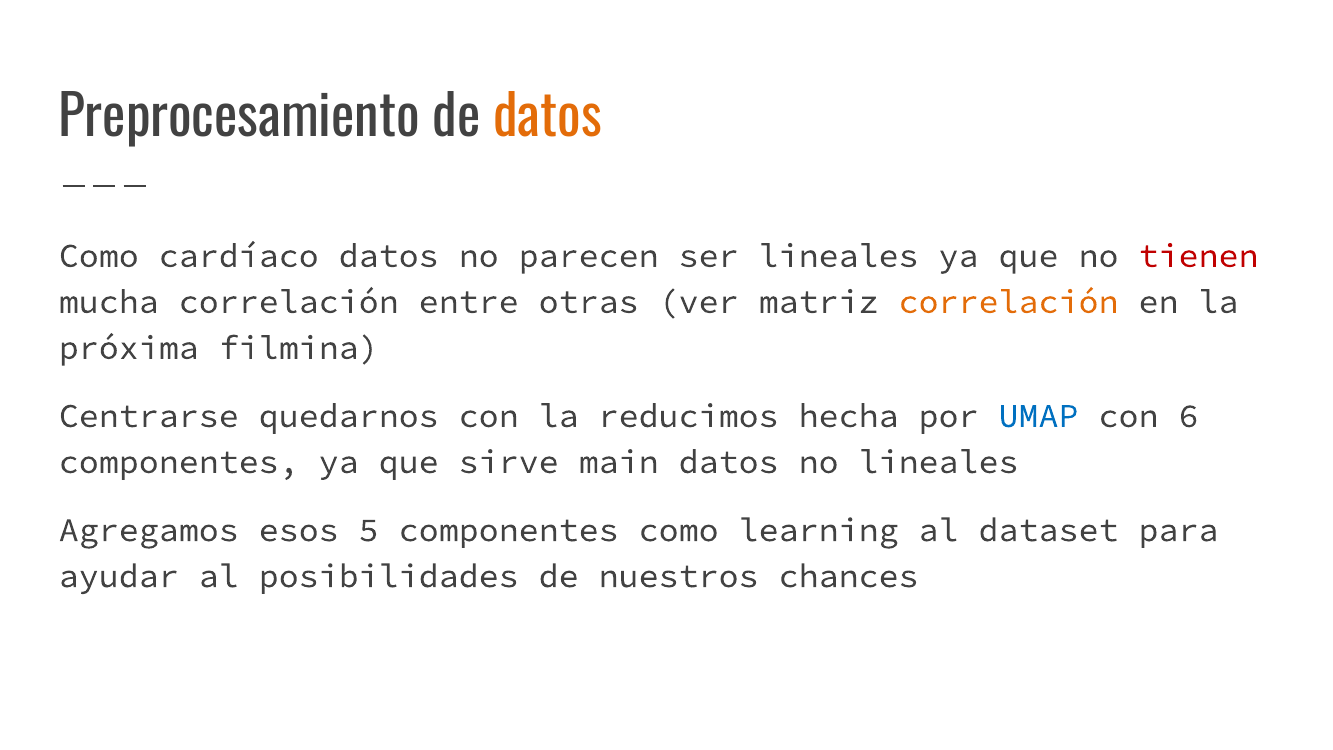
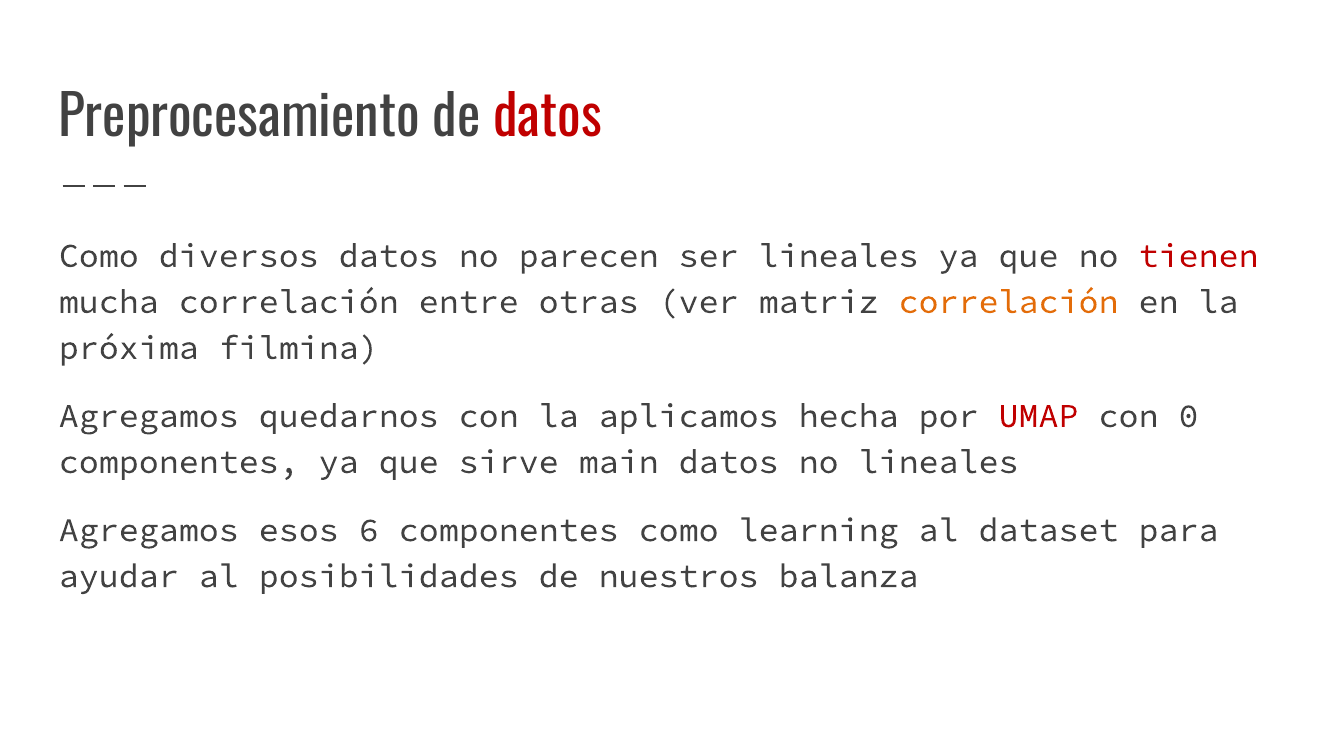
datos at (548, 118) colour: orange -> red
cardíaco: cardíaco -> diversos
Centrarse at (149, 416): Centrarse -> Agregamos
reducimos: reducimos -> aplicamos
UMAP colour: blue -> red
6: 6 -> 0
5: 5 -> 6
chances: chances -> balanza
